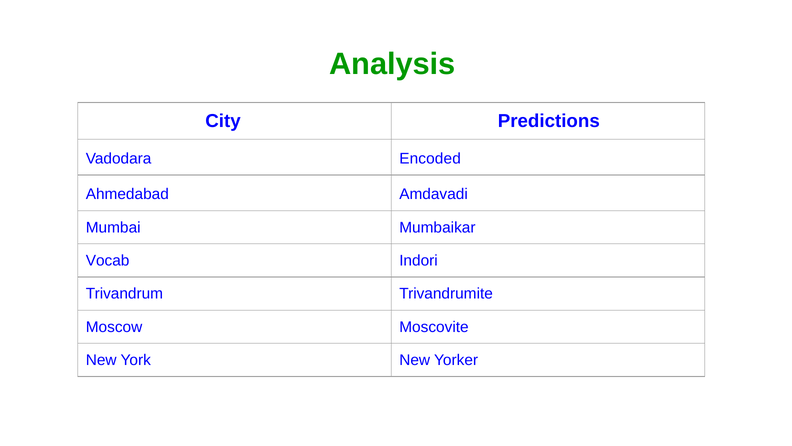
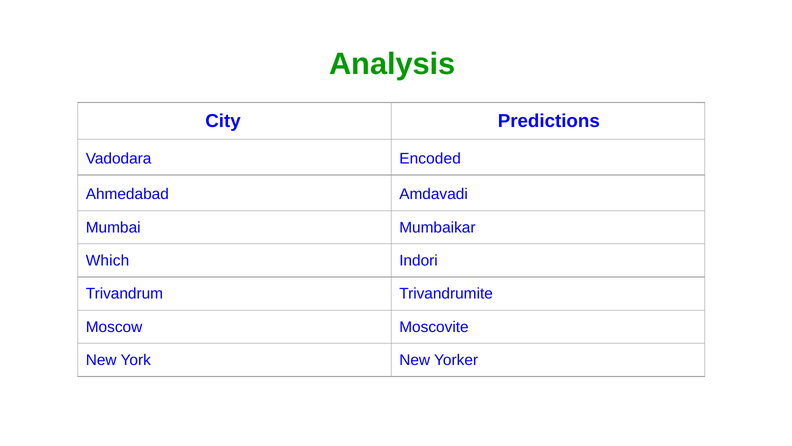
Vocab: Vocab -> Which
